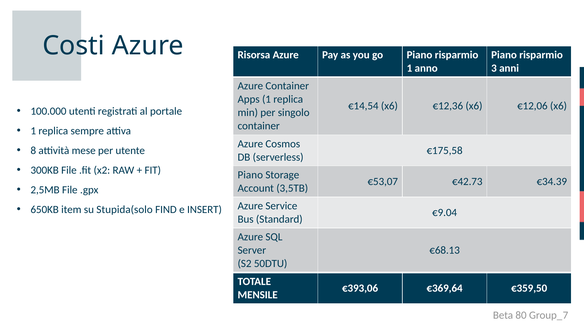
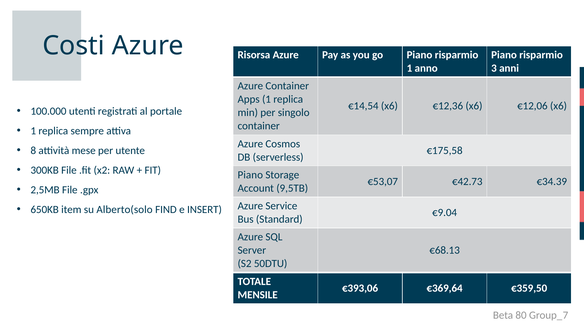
3,5TB: 3,5TB -> 9,5TB
Stupida(solo: Stupida(solo -> Alberto(solo
